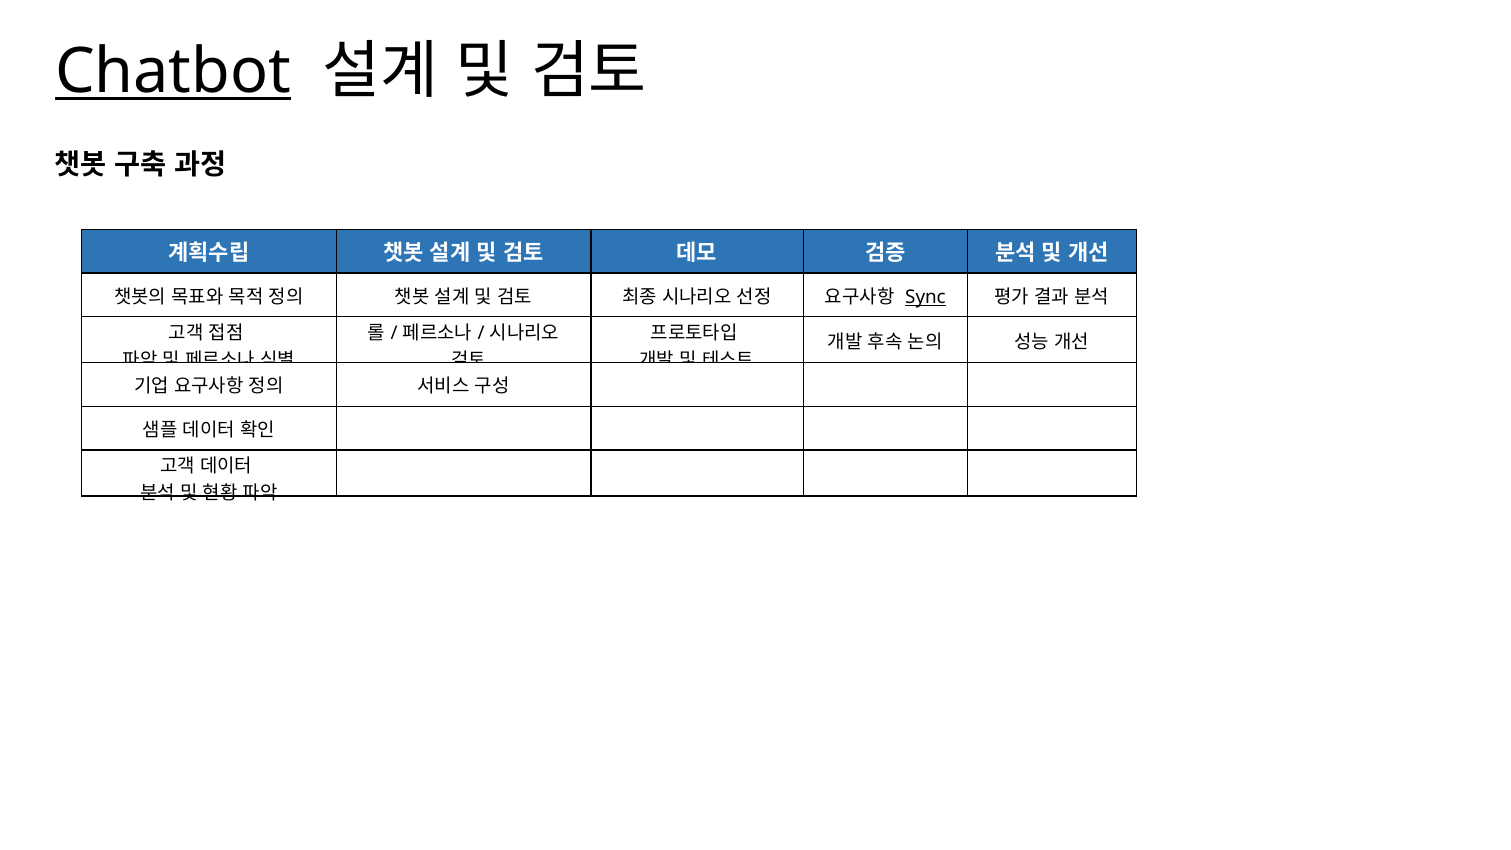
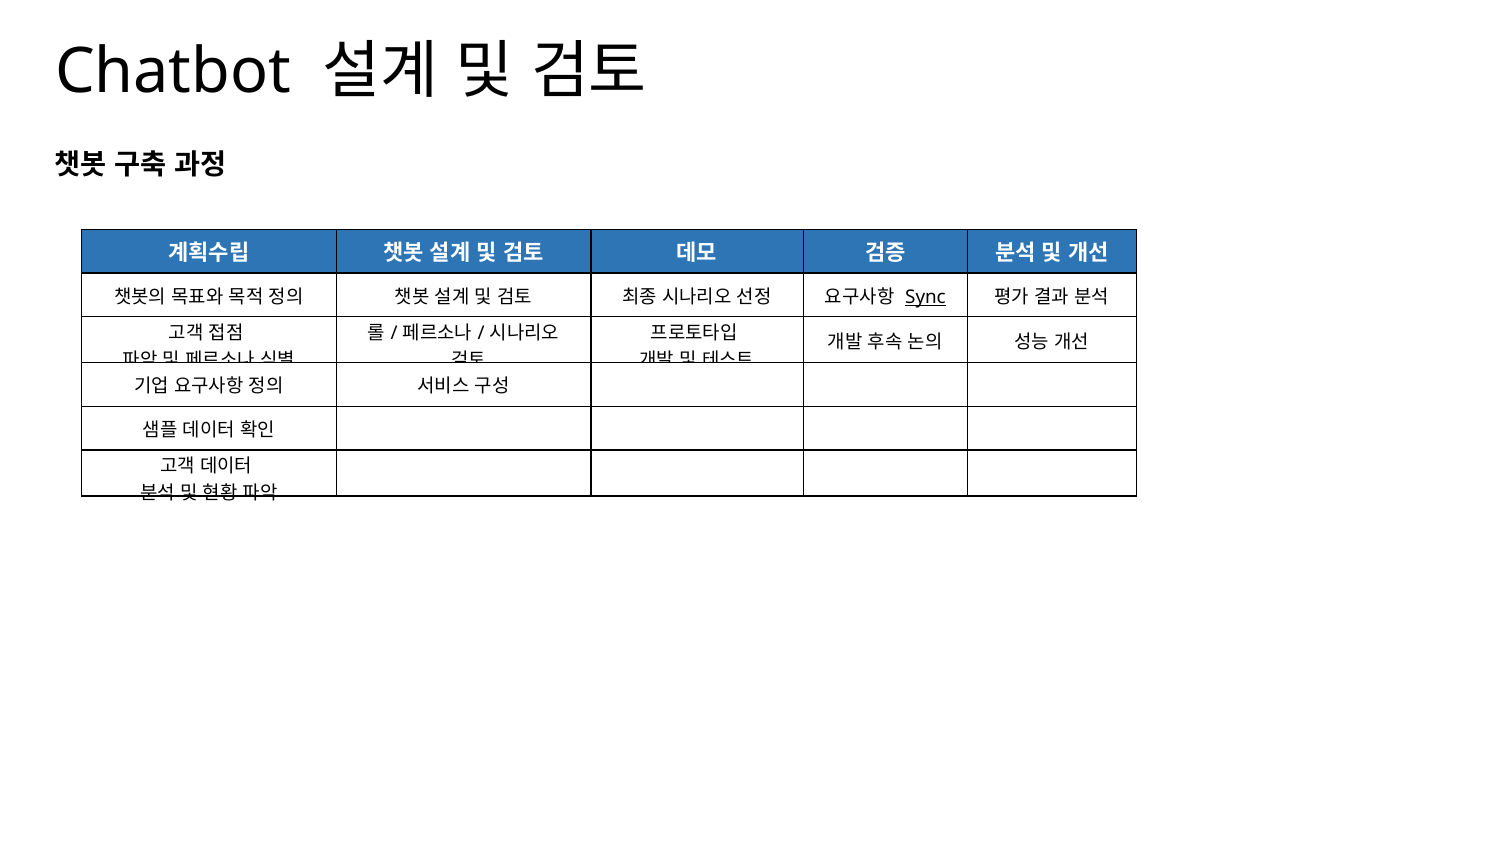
Chatbot underline: present -> none
